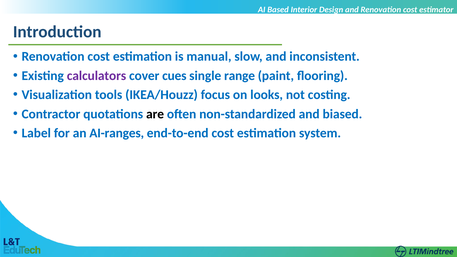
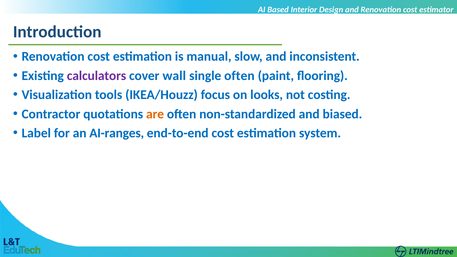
cues: cues -> wall
single range: range -> often
are colour: black -> orange
